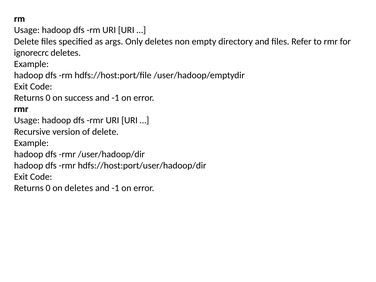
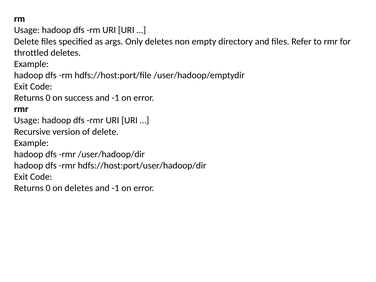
ignorecrc: ignorecrc -> throttled
